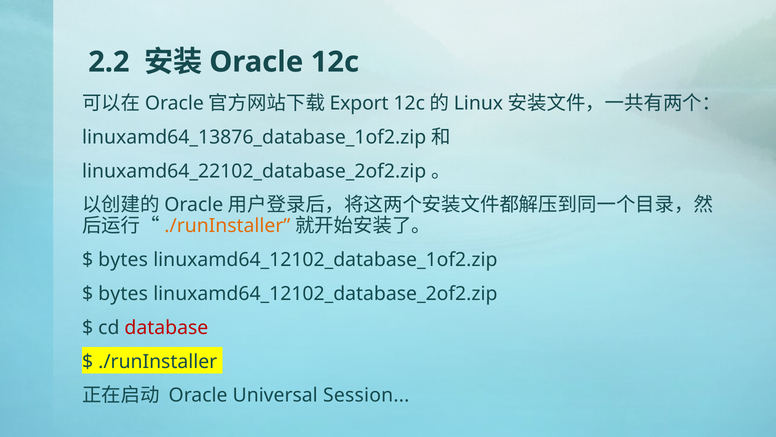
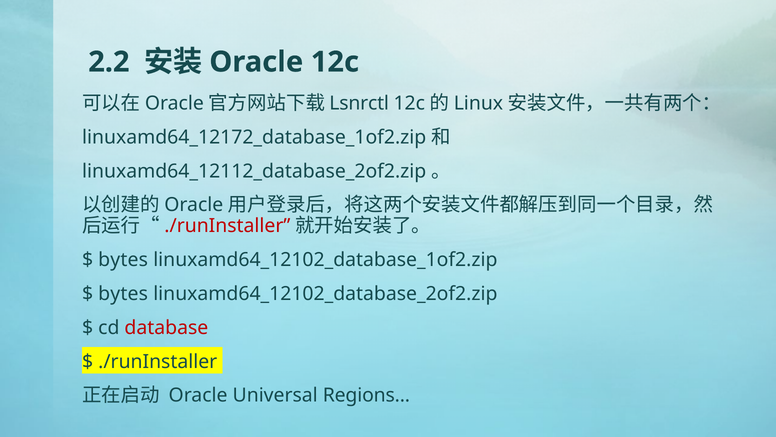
Export: Export -> Lsnrctl
linuxamd64_13876_database_1of2.zip: linuxamd64_13876_database_1of2.zip -> linuxamd64_12172_database_1of2.zip
linuxamd64_22102_database_2of2.zip: linuxamd64_22102_database_2of2.zip -> linuxamd64_12112_database_2of2.zip
./runInstaller at (227, 226) colour: orange -> red
Session: Session -> Regions
